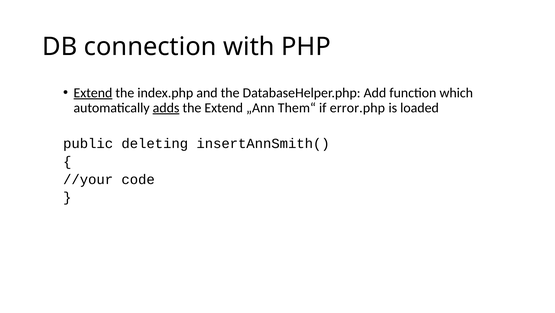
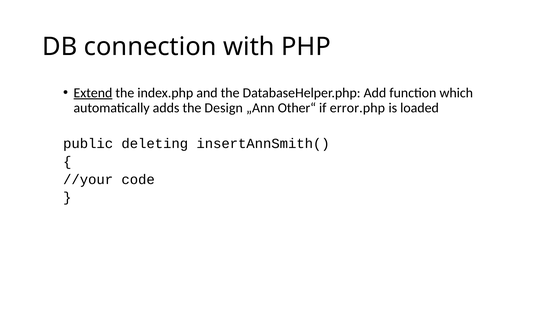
adds underline: present -> none
the Extend: Extend -> Design
Them“: Them“ -> Other“
